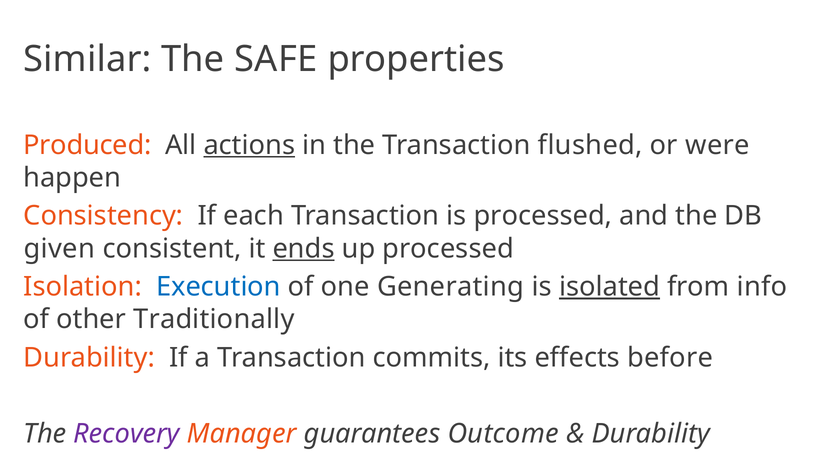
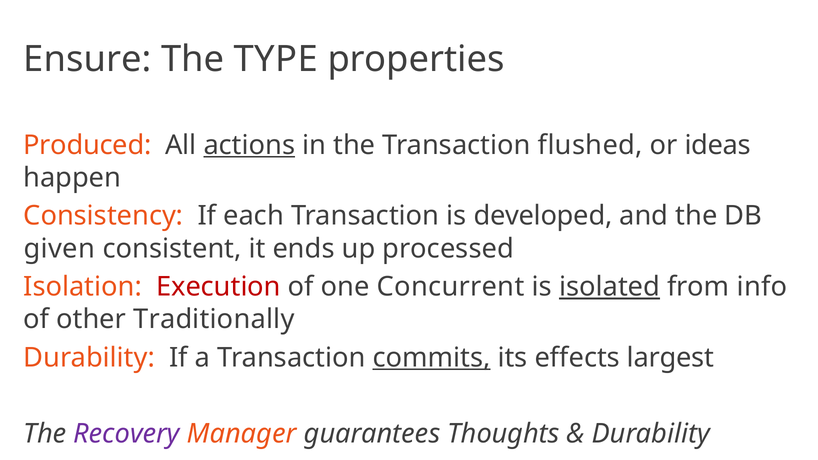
Similar: Similar -> Ensure
SAFE: SAFE -> TYPE
were: were -> ideas
is processed: processed -> developed
ends underline: present -> none
Execution colour: blue -> red
Generating: Generating -> Concurrent
commits underline: none -> present
before: before -> largest
Outcome: Outcome -> Thoughts
